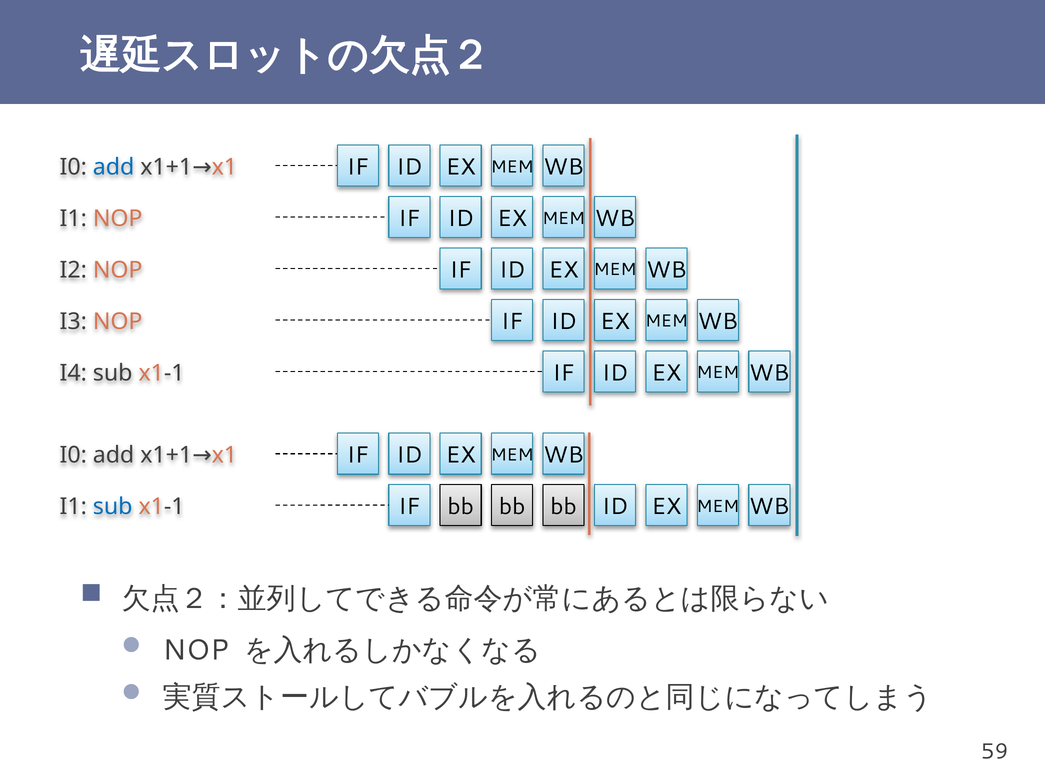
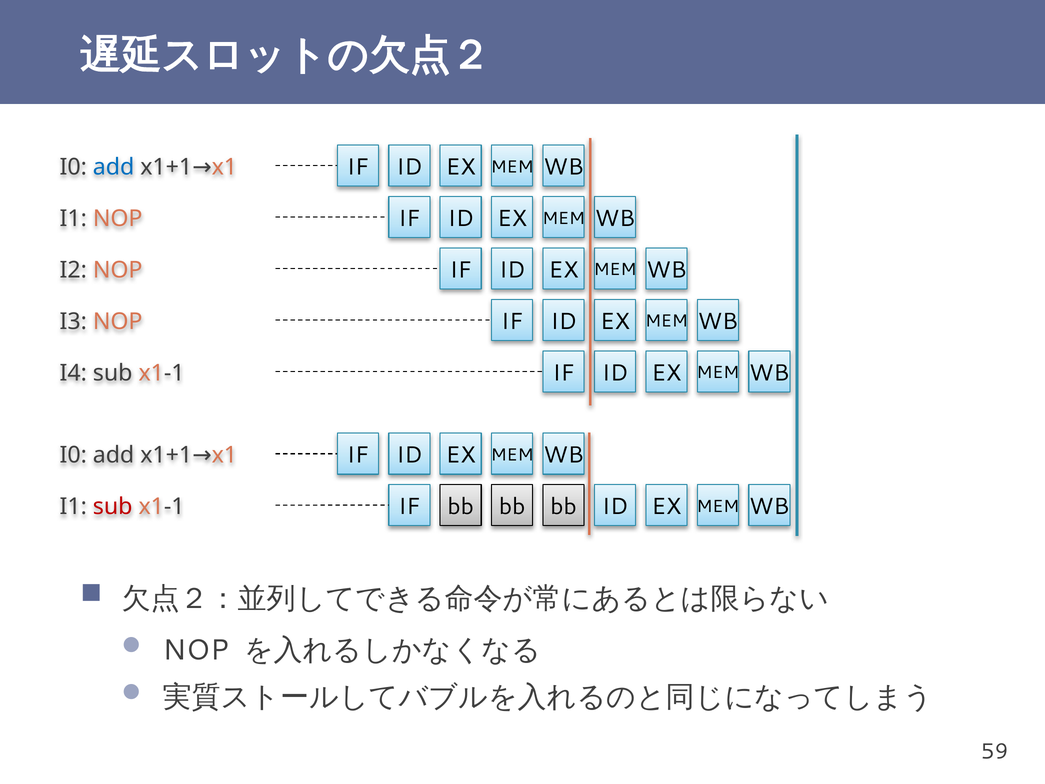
sub at (113, 507) colour: blue -> red
